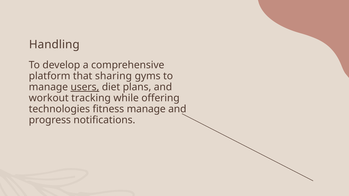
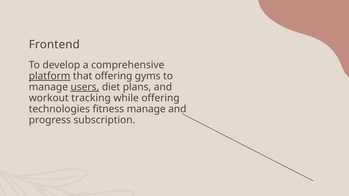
Handling: Handling -> Frontend
platform underline: none -> present
that sharing: sharing -> offering
notifications: notifications -> subscription
